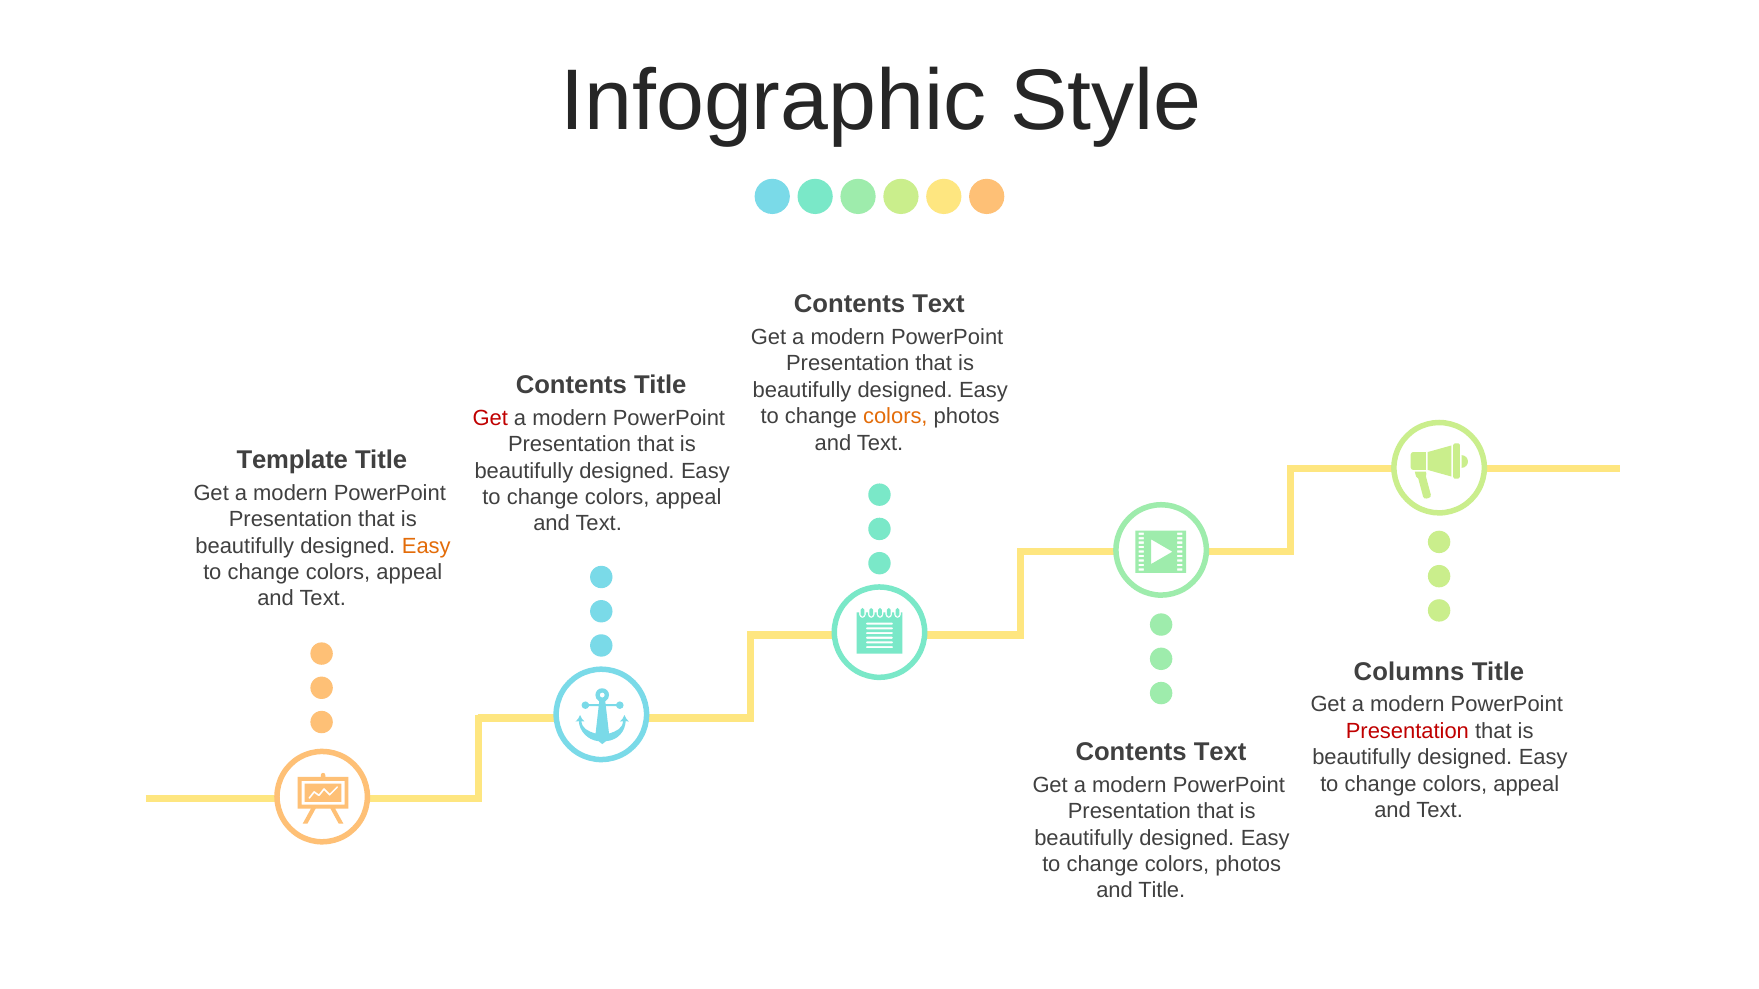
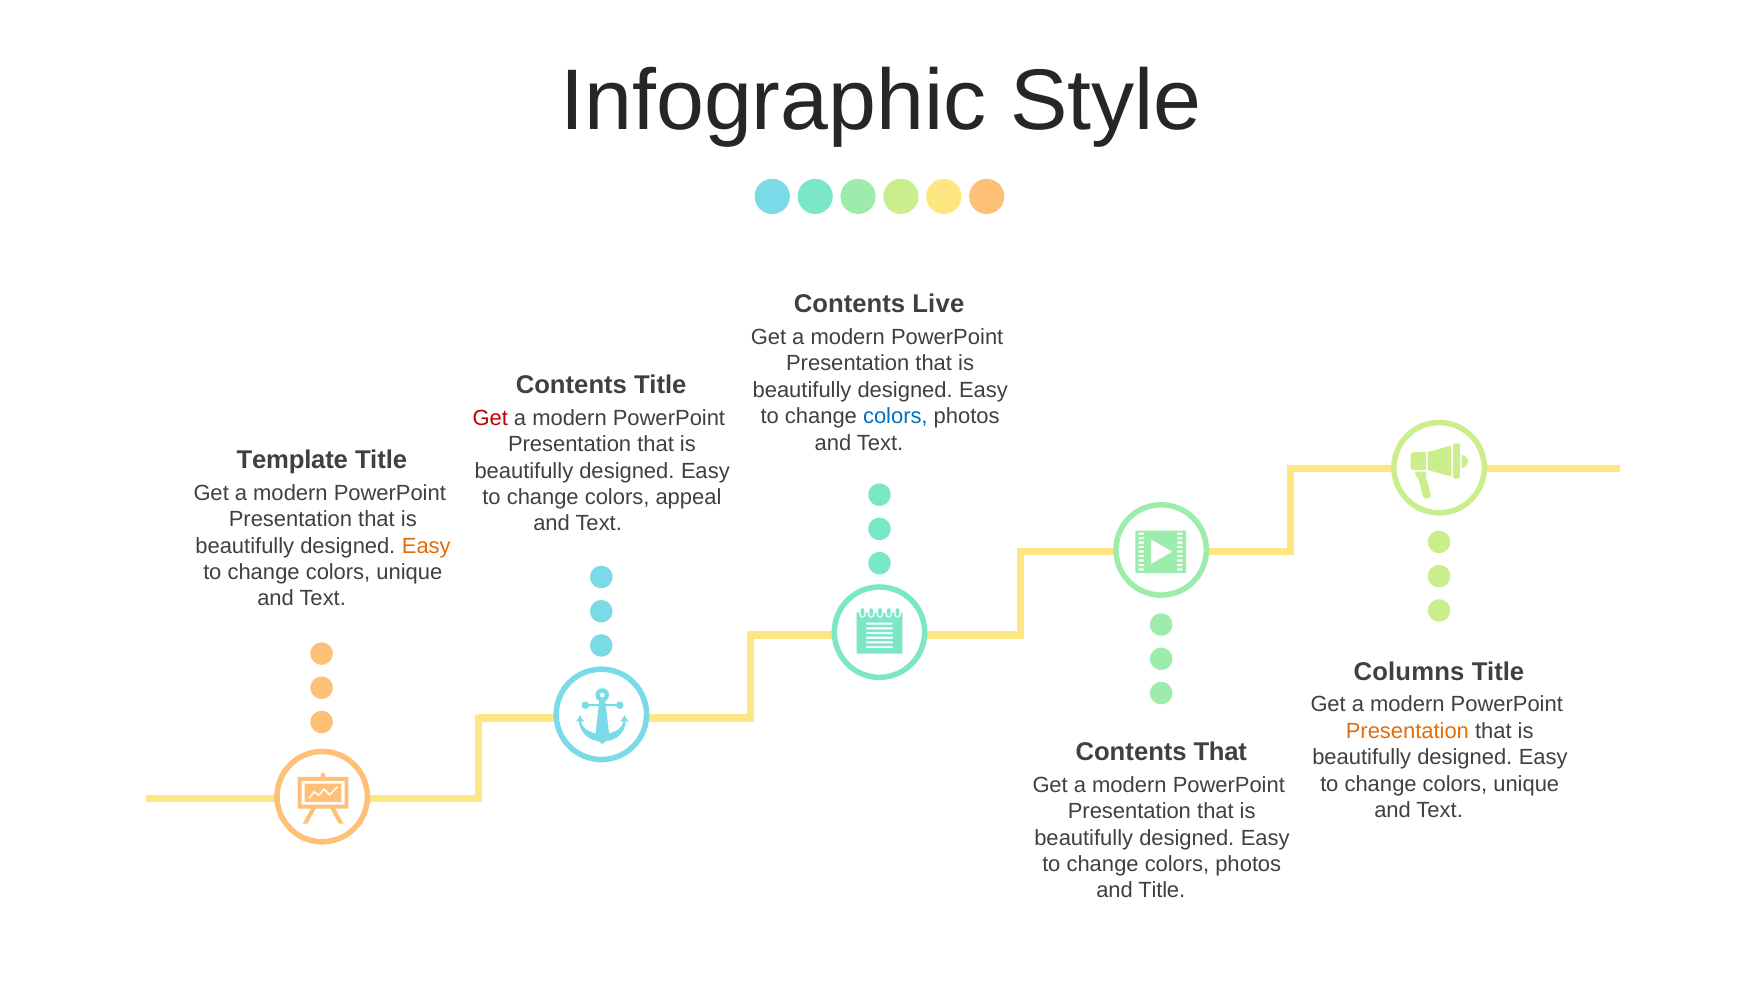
Text at (938, 305): Text -> Live
colors at (895, 417) colour: orange -> blue
appeal at (409, 572): appeal -> unique
Presentation at (1407, 731) colour: red -> orange
Text at (1220, 752): Text -> That
appeal at (1526, 784): appeal -> unique
